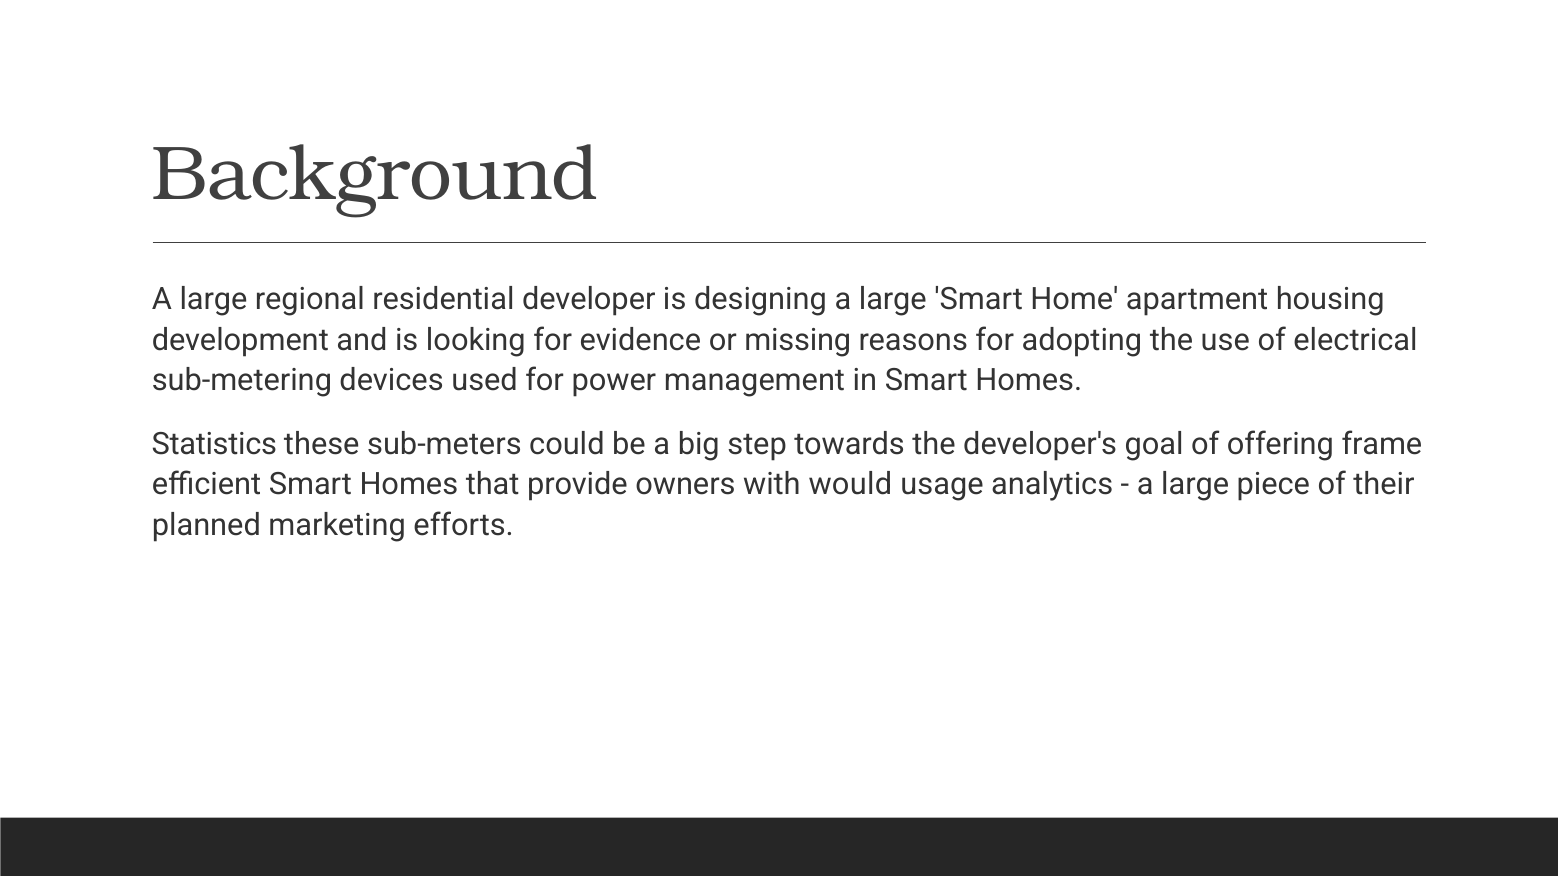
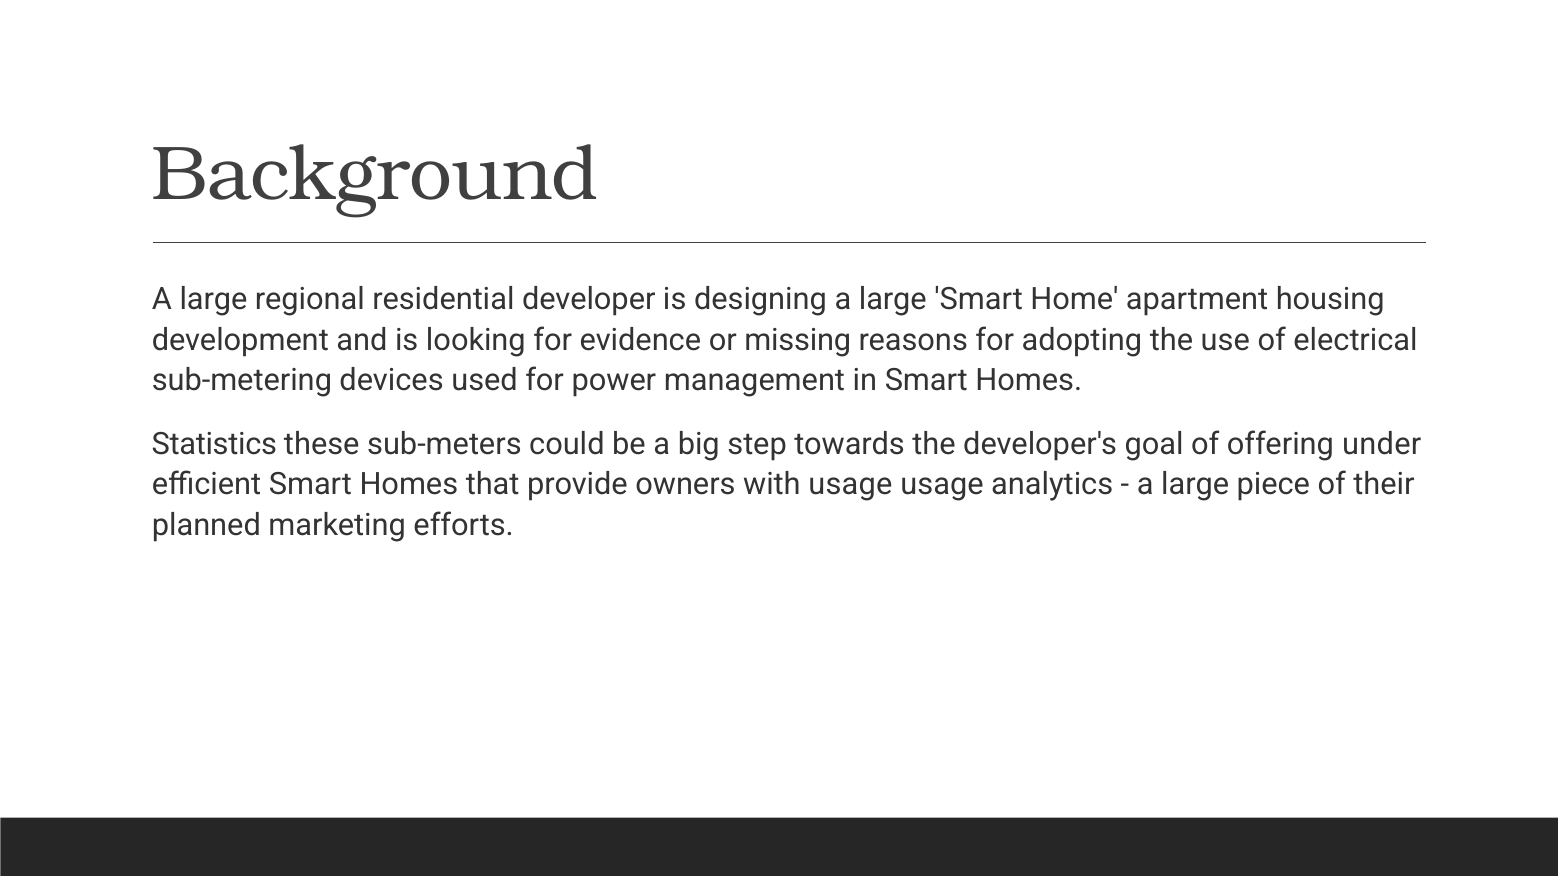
frame: frame -> under
with would: would -> usage
